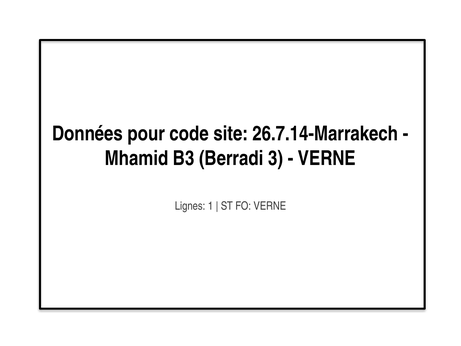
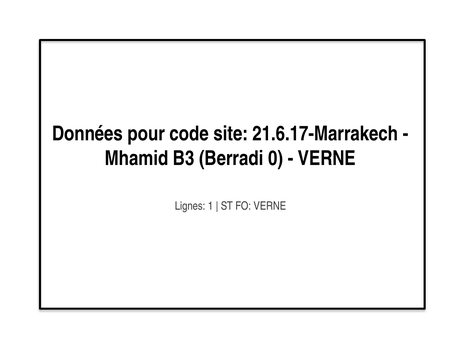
26.7.14-Marrakech: 26.7.14-Marrakech -> 21.6.17-Marrakech
3: 3 -> 0
